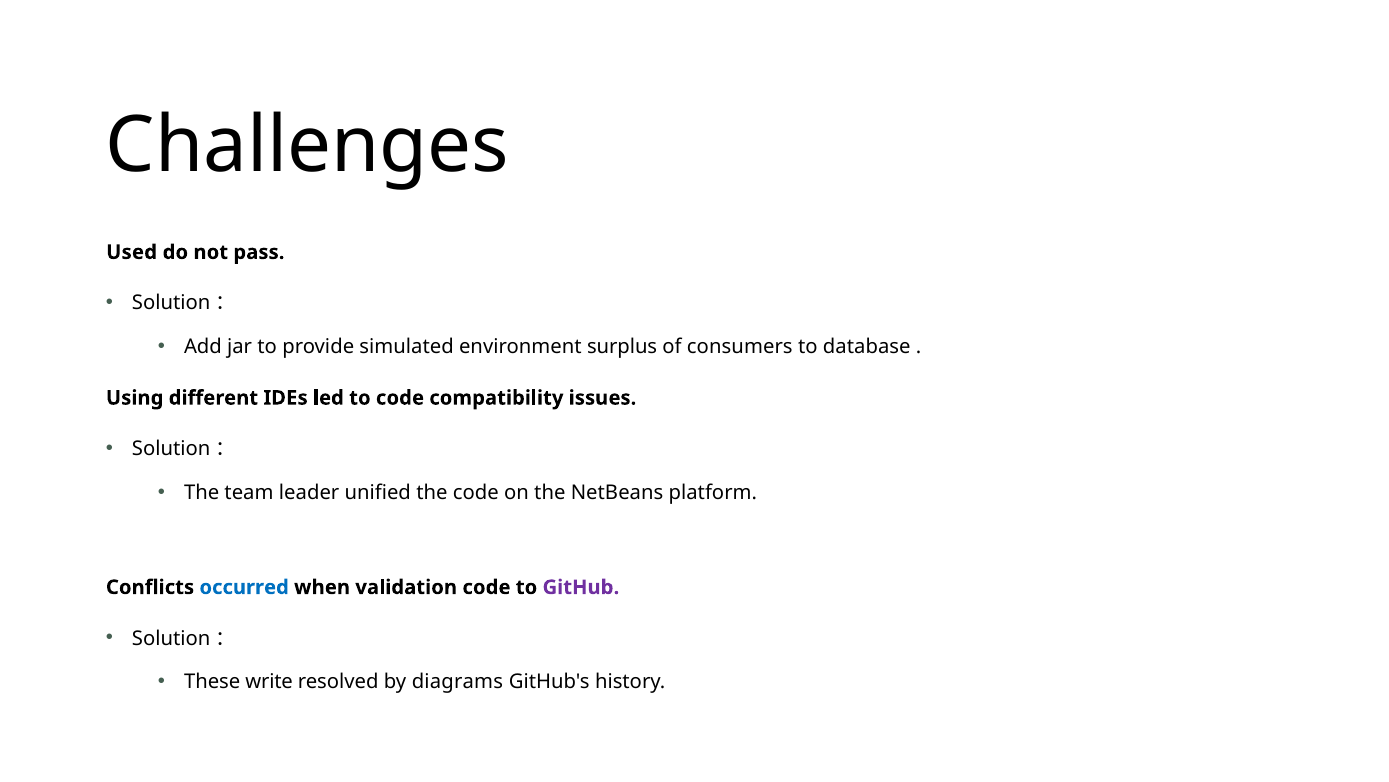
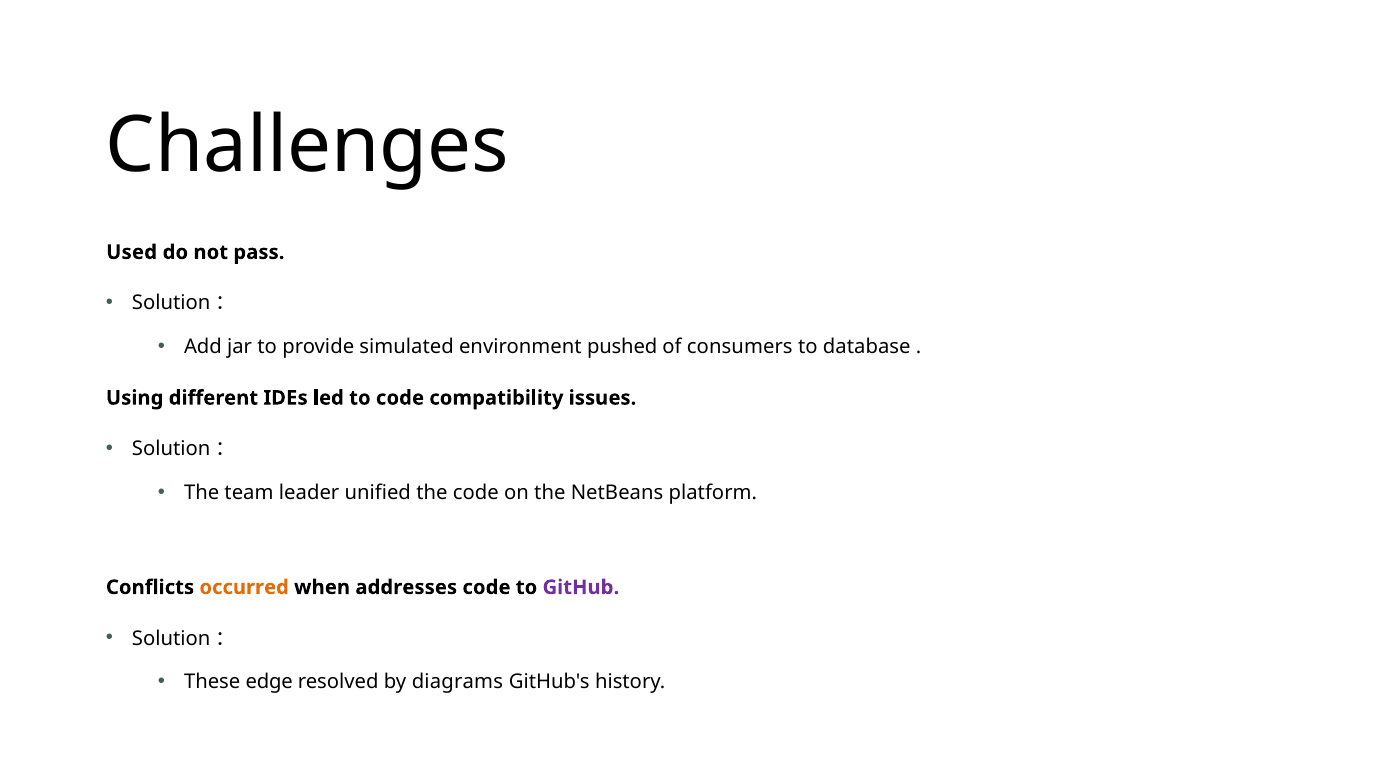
surplus: surplus -> pushed
occurred colour: blue -> orange
validation: validation -> addresses
write: write -> edge
